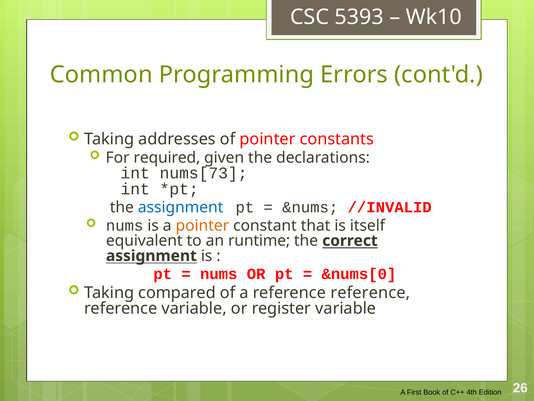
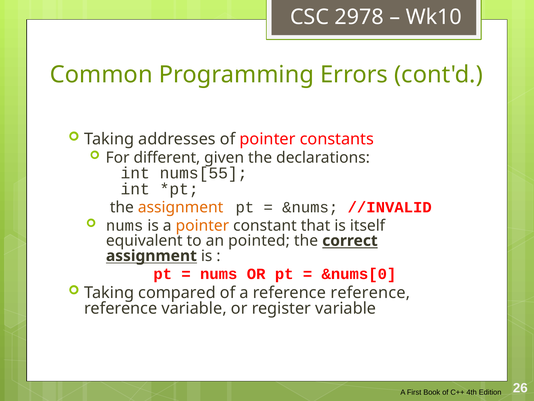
5393: 5393 -> 2978
required: required -> different
nums[73: nums[73 -> nums[55
assignment at (181, 207) colour: blue -> orange
runtime: runtime -> pointed
